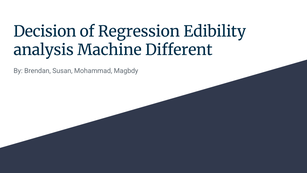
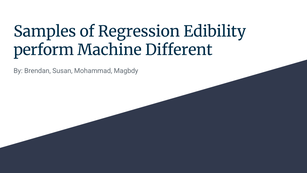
Decision: Decision -> Samples
analysis: analysis -> perform
